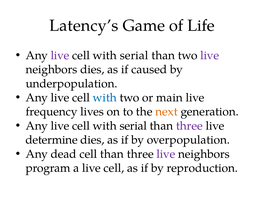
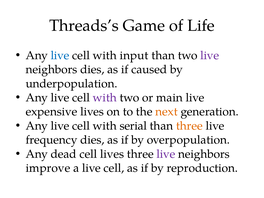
Latency’s: Latency’s -> Threads’s
live at (60, 55) colour: purple -> blue
serial at (134, 55): serial -> input
with at (105, 98) colour: blue -> purple
frequency: frequency -> expensive
three at (189, 126) colour: purple -> orange
determine: determine -> frequency
cell than: than -> lives
program: program -> improve
